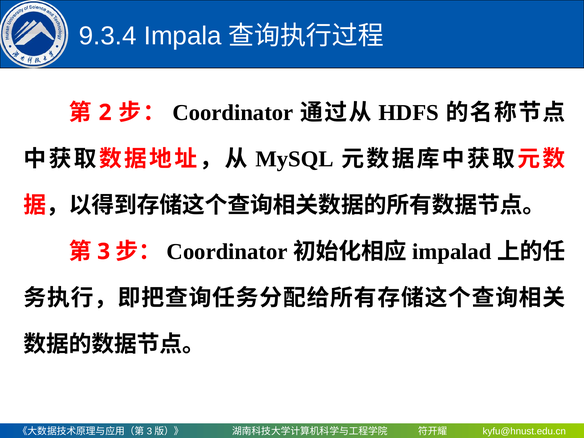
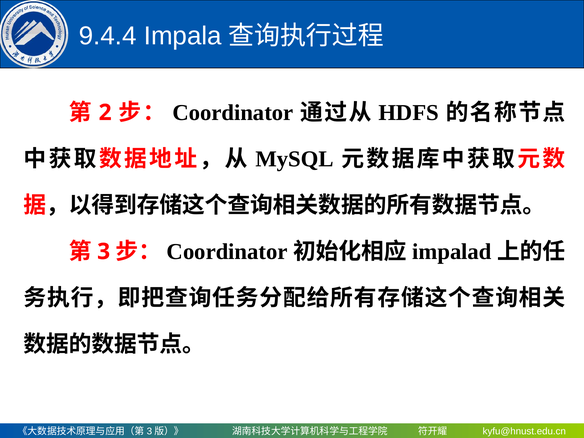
9.3.4: 9.3.4 -> 9.4.4
